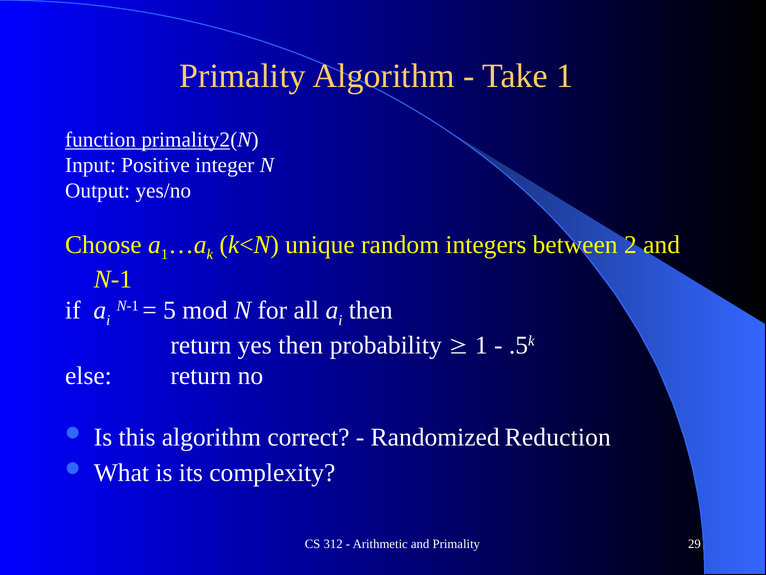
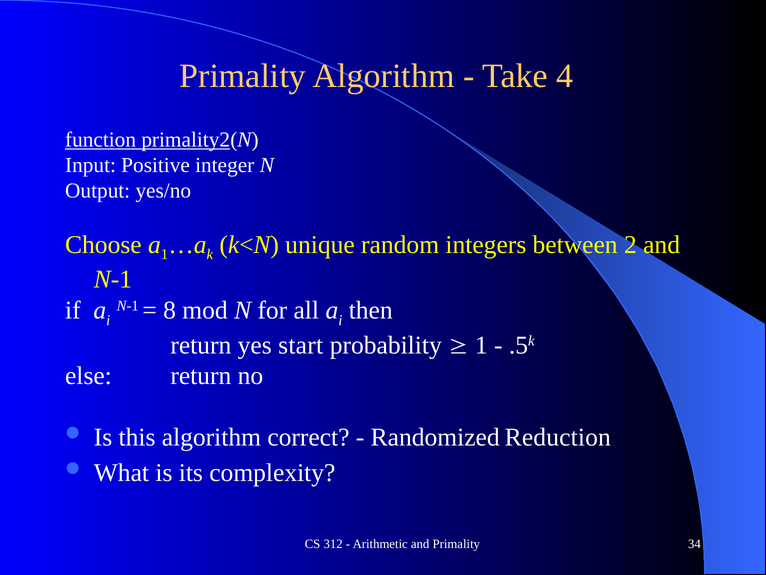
Take 1: 1 -> 4
5: 5 -> 8
yes then: then -> start
29: 29 -> 34
